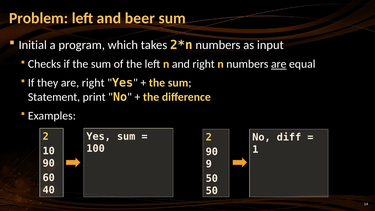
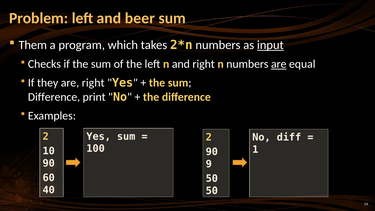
Initial: Initial -> Them
input underline: none -> present
Statement at (54, 97): Statement -> Difference
